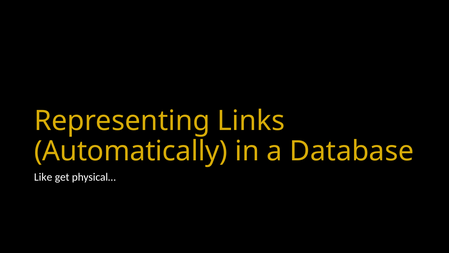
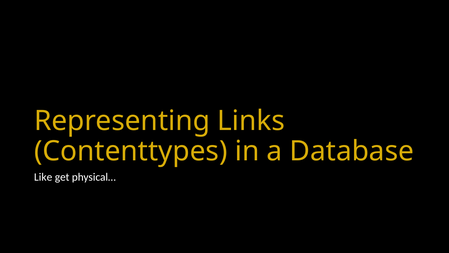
Automatically: Automatically -> Contenttypes
